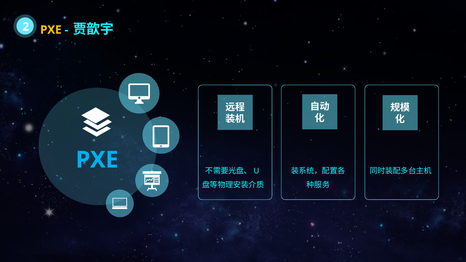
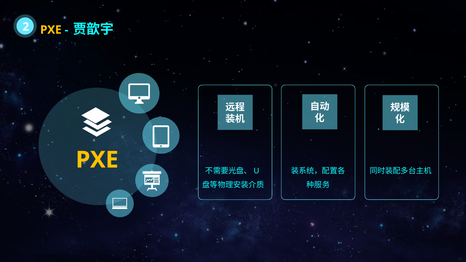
PXE at (97, 160) colour: light blue -> yellow
